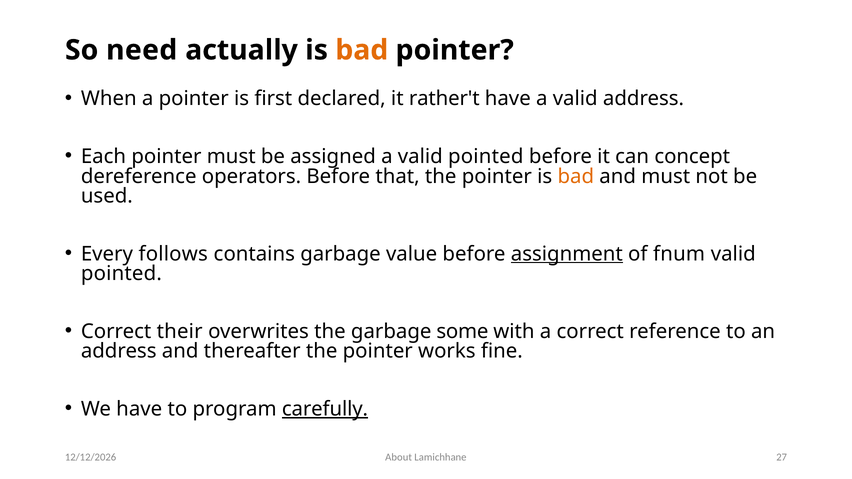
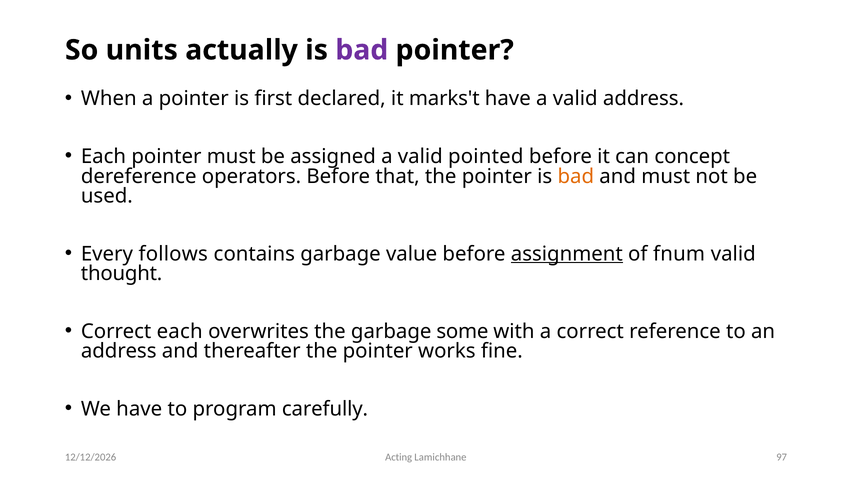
need: need -> units
bad at (362, 50) colour: orange -> purple
rather't: rather't -> marks't
pointed at (121, 274): pointed -> thought
Correct their: their -> each
carefully underline: present -> none
About: About -> Acting
27: 27 -> 97
